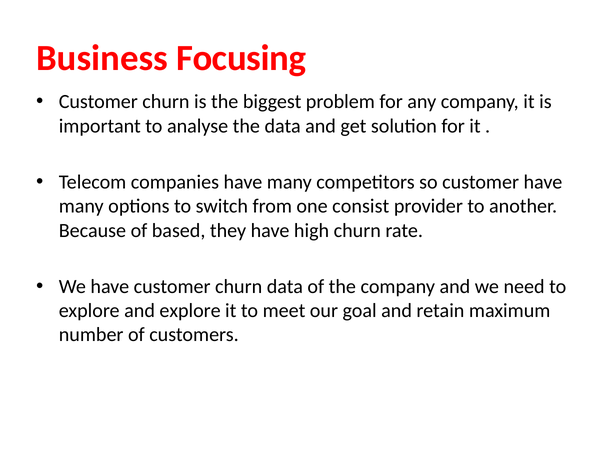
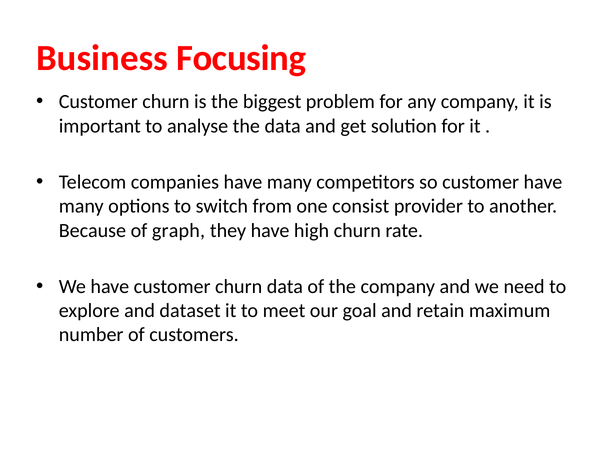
based: based -> graph
and explore: explore -> dataset
